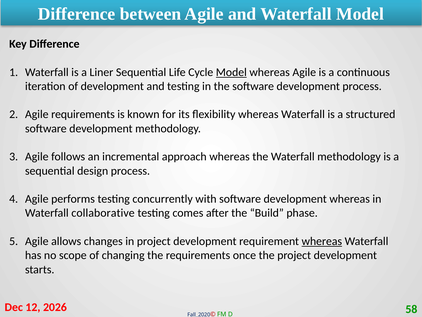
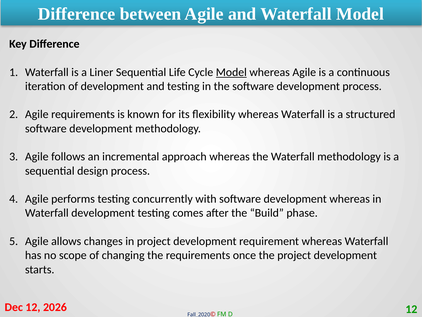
Waterfall collaborative: collaborative -> development
whereas at (322, 241) underline: present -> none
58 at (411, 309): 58 -> 12
